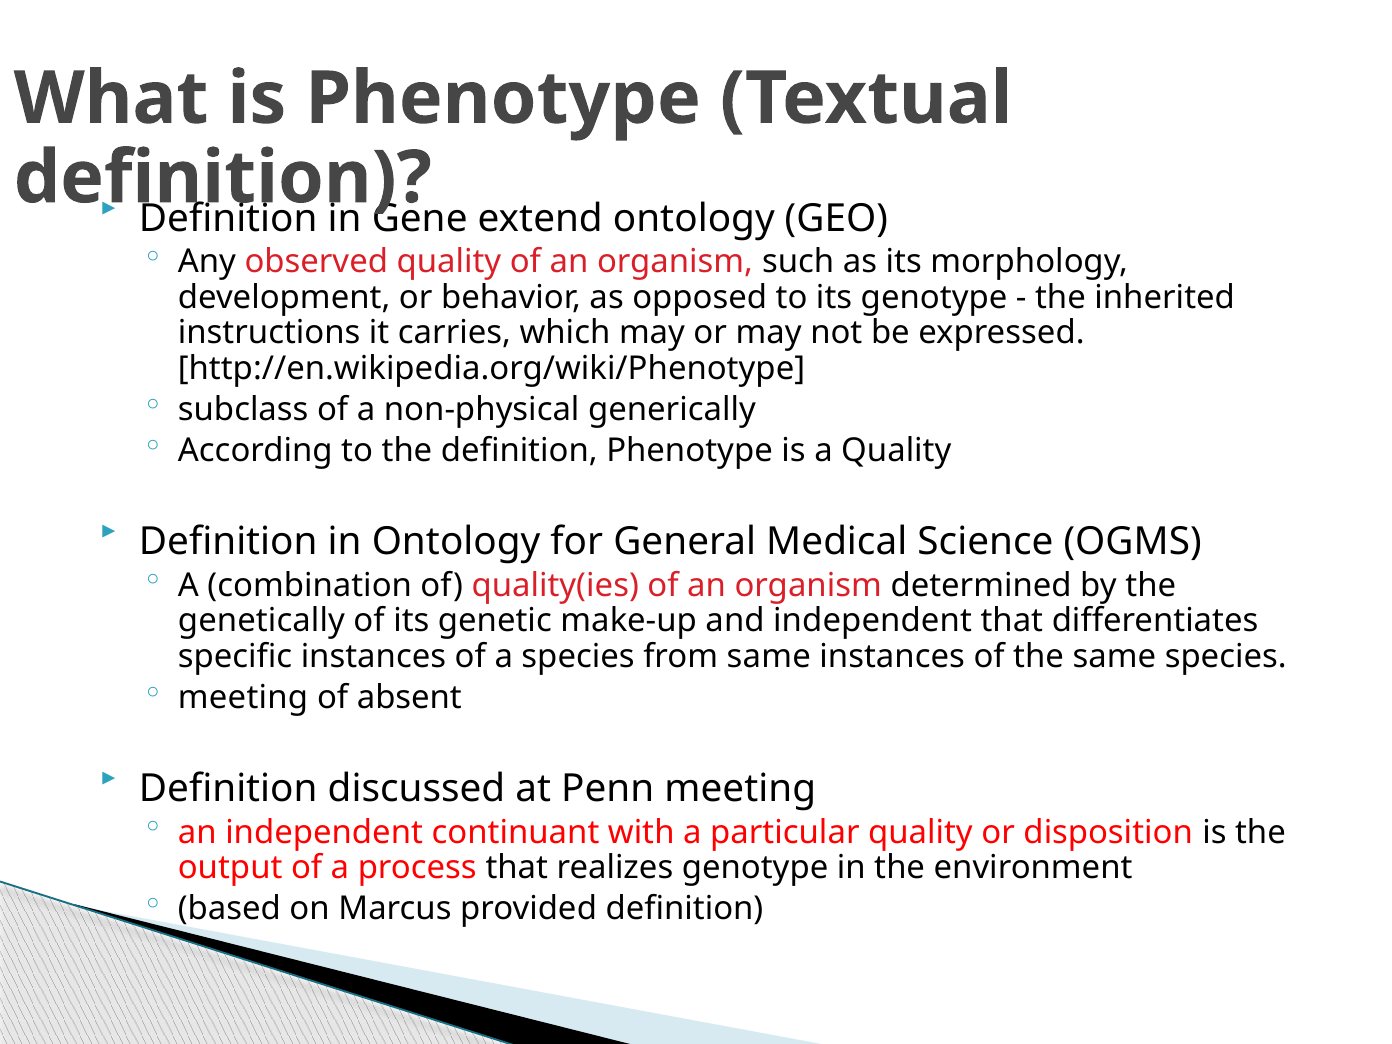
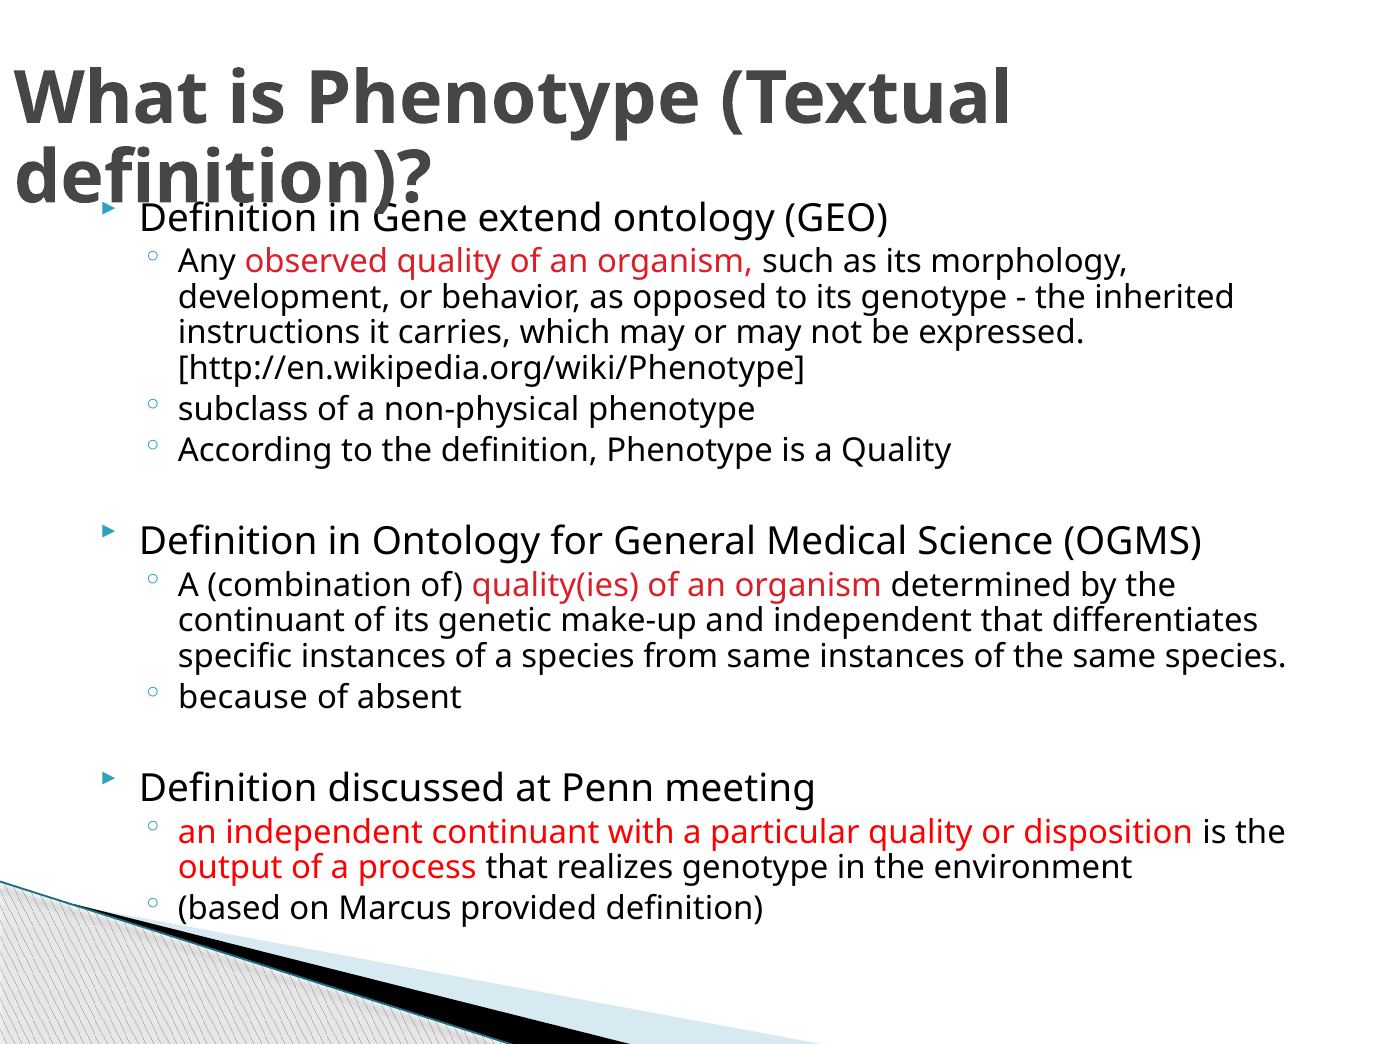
non-physical generically: generically -> phenotype
genetically at (261, 621): genetically -> continuant
meeting at (243, 698): meeting -> because
